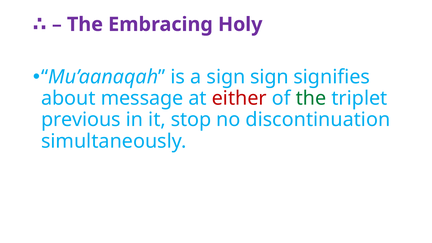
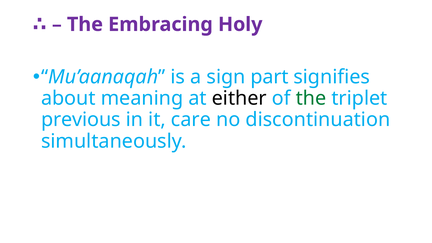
sign sign: sign -> part
message: message -> meaning
either colour: red -> black
stop: stop -> care
